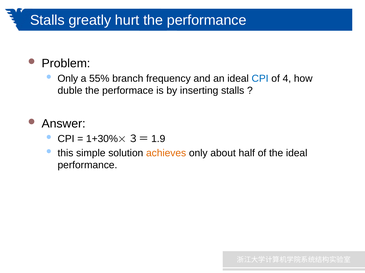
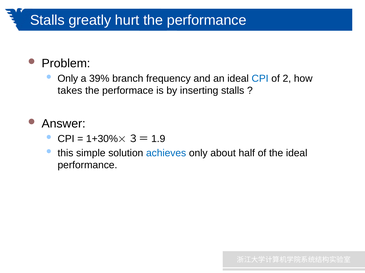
55%: 55% -> 39%
4: 4 -> 2
duble: duble -> takes
achieves colour: orange -> blue
